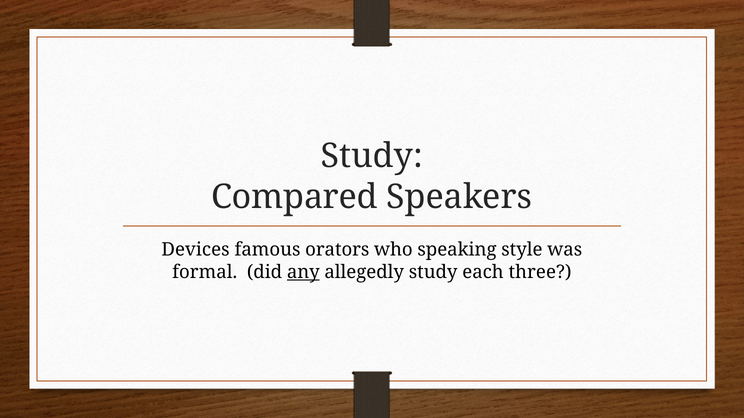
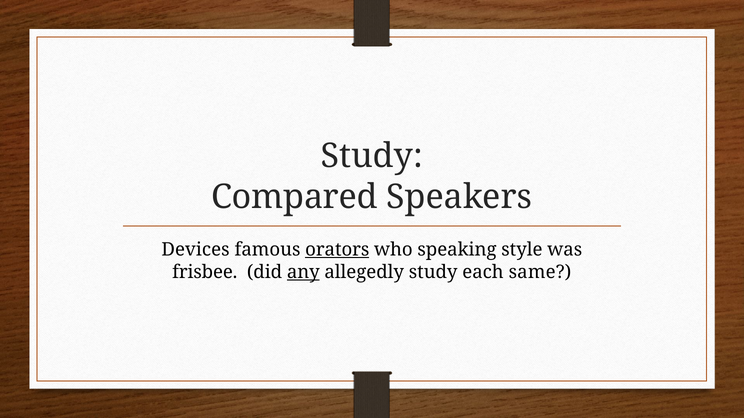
orators underline: none -> present
formal: formal -> frisbee
three: three -> same
